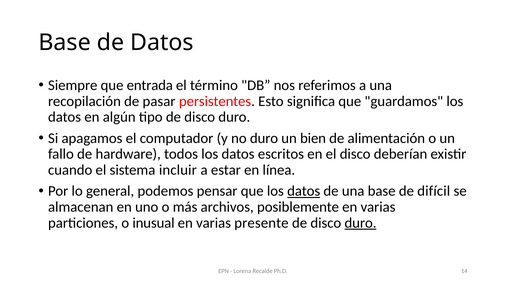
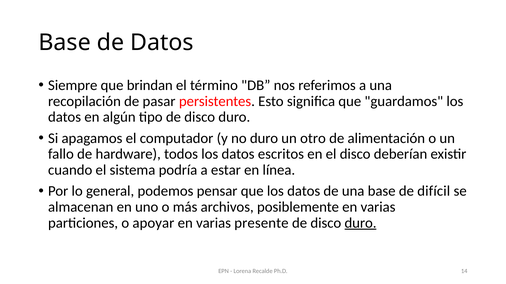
entrada: entrada -> brindan
bien: bien -> otro
incluir: incluir -> podría
datos at (304, 192) underline: present -> none
inusual: inusual -> apoyar
